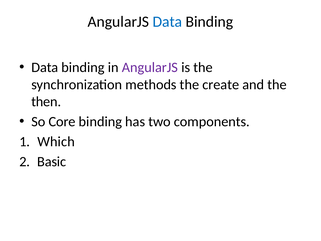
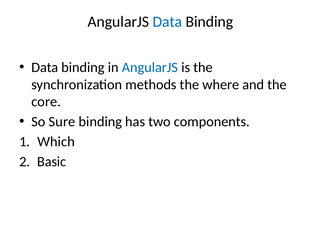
AngularJS at (150, 67) colour: purple -> blue
create: create -> where
then: then -> core
Core: Core -> Sure
